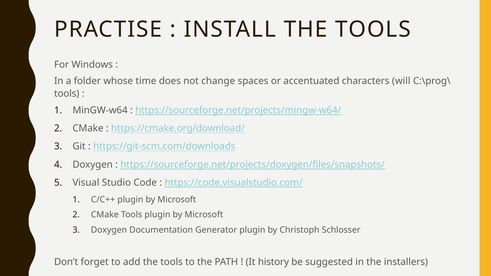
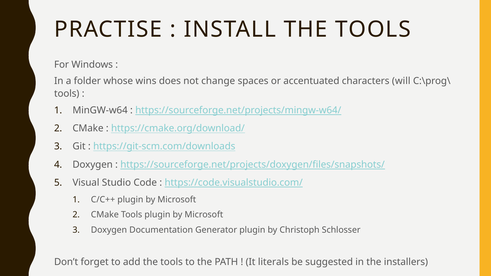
time: time -> wins
history: history -> literals
